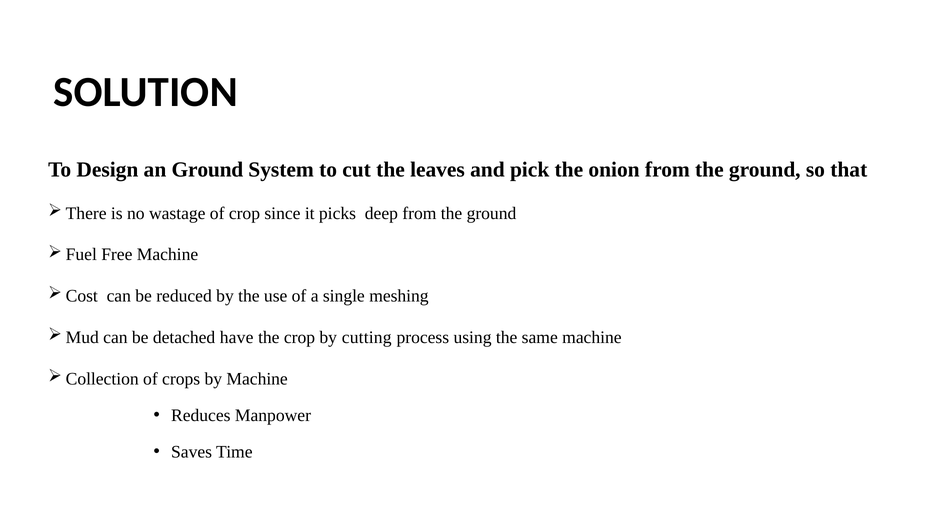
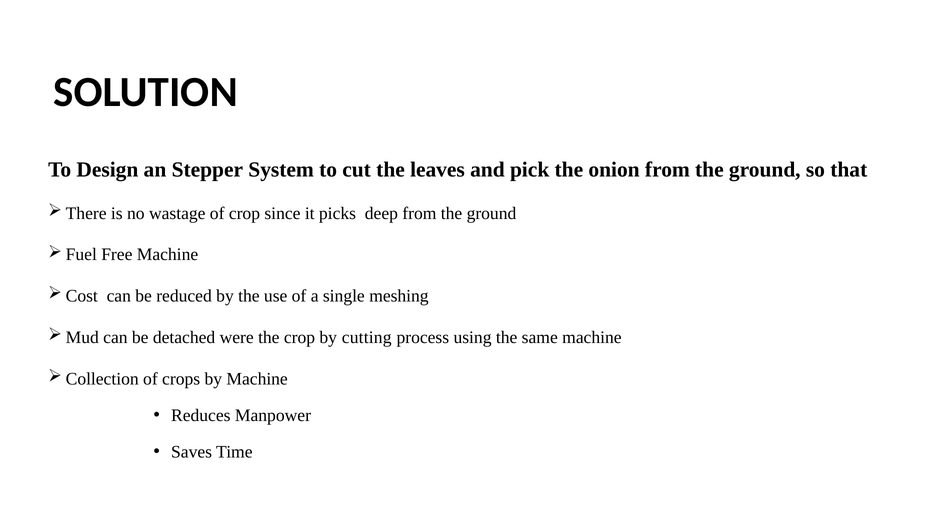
an Ground: Ground -> Stepper
have: have -> were
